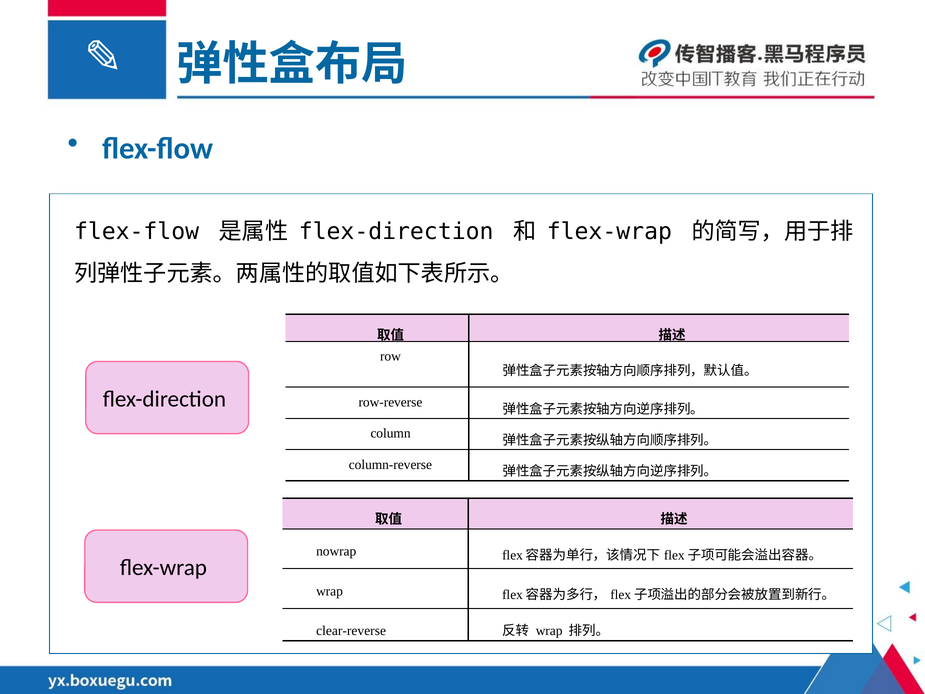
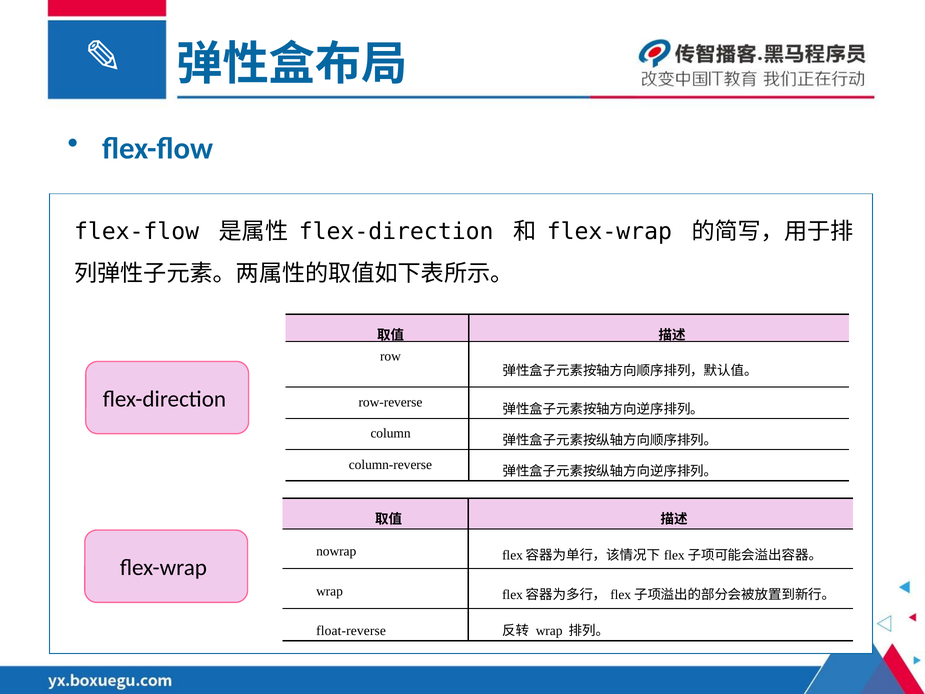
clear-reverse: clear-reverse -> float-reverse
